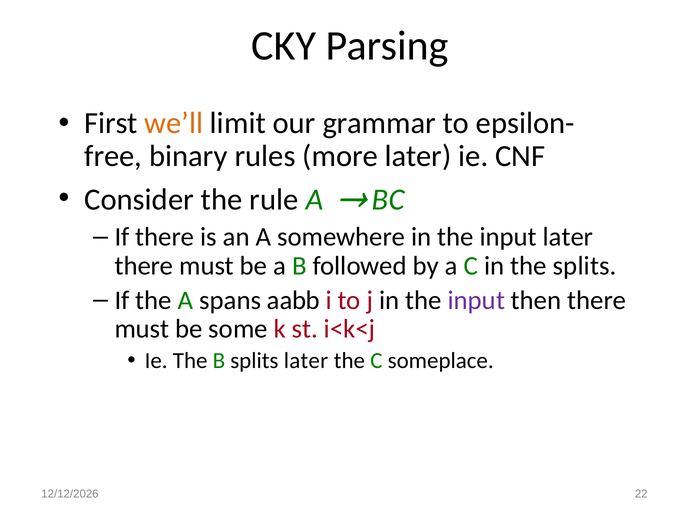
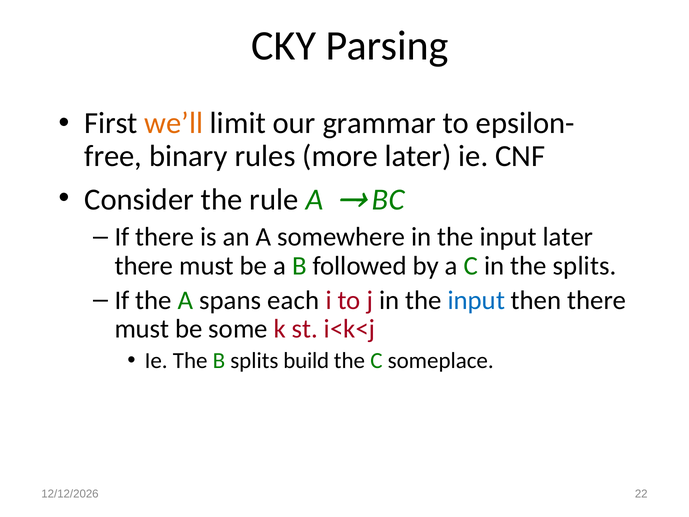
aabb: aabb -> each
input at (476, 300) colour: purple -> blue
splits later: later -> build
